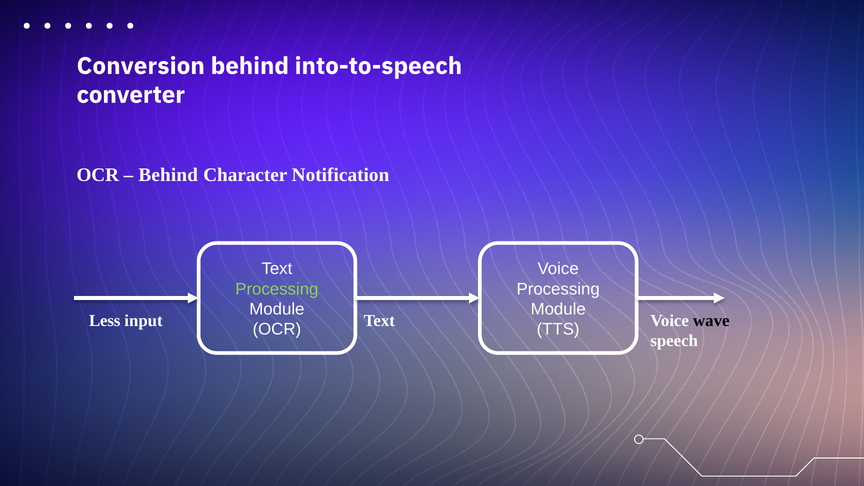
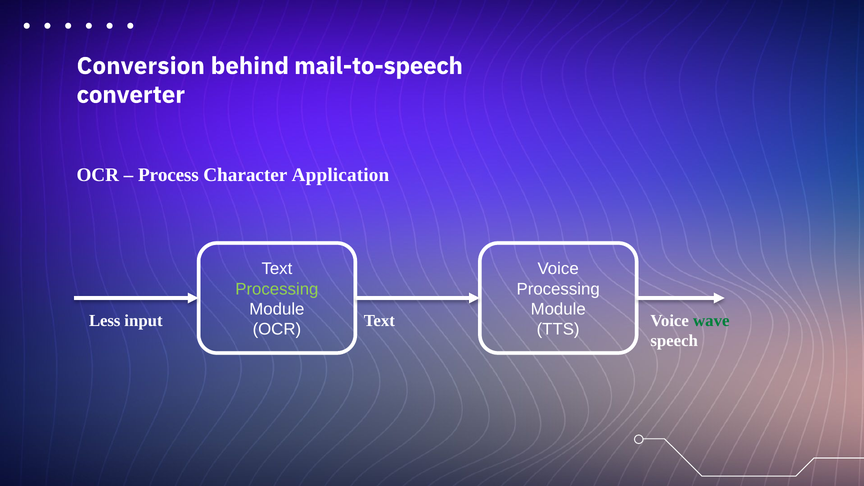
into-to-speech: into-to-speech -> mail-to-speech
Behind at (168, 175): Behind -> Process
Notification: Notification -> Application
wave colour: black -> green
